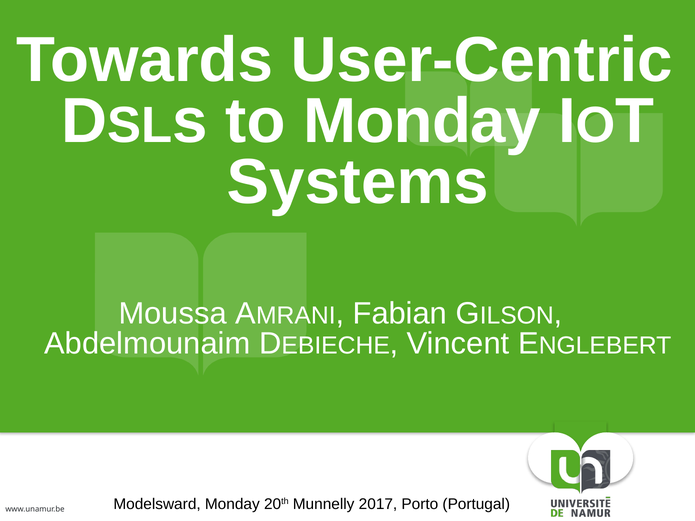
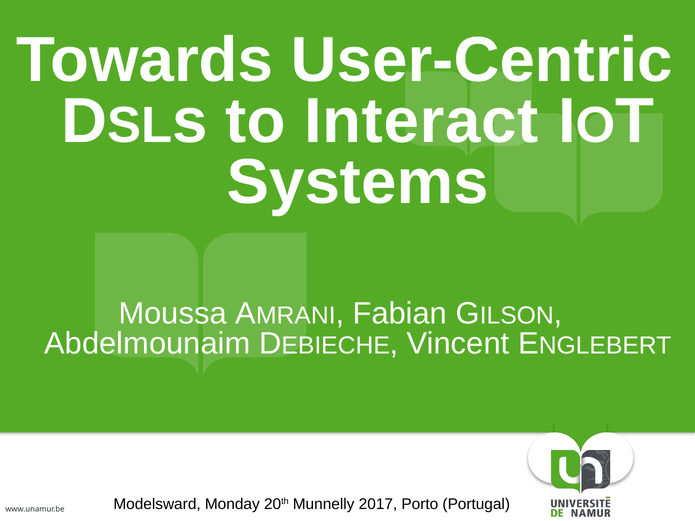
to Monday: Monday -> Interact
